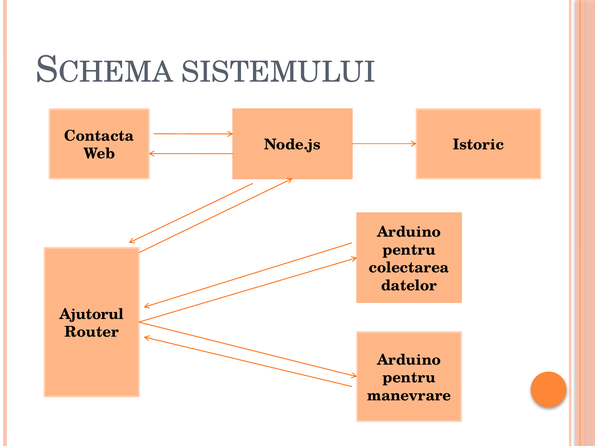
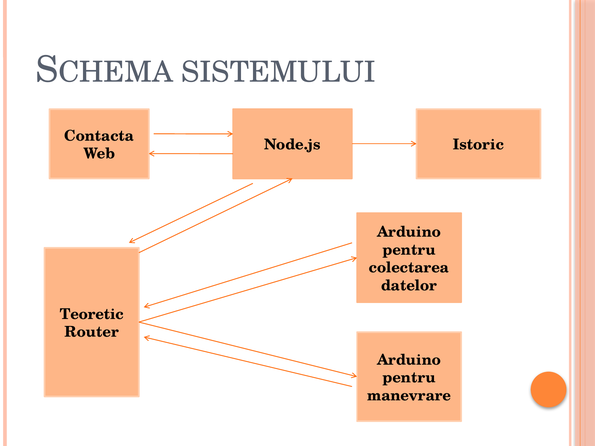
Ajutorul: Ajutorul -> Teoretic
